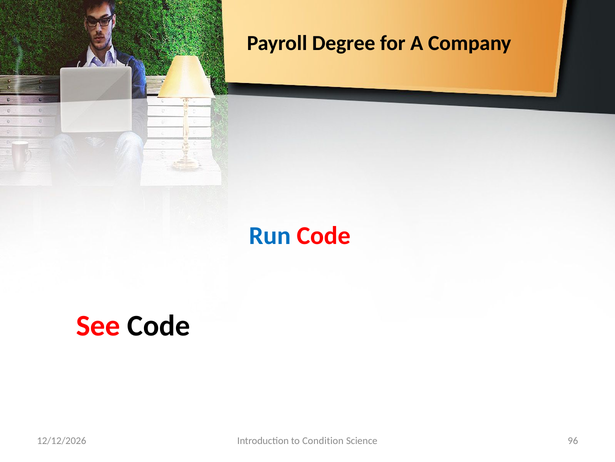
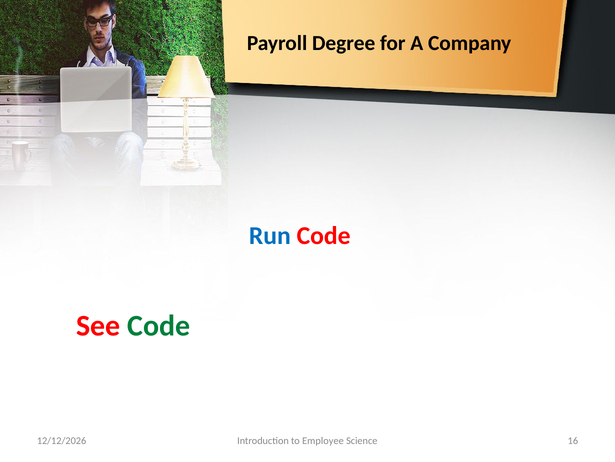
Code at (159, 325) colour: black -> green
Condition: Condition -> Employee
96: 96 -> 16
